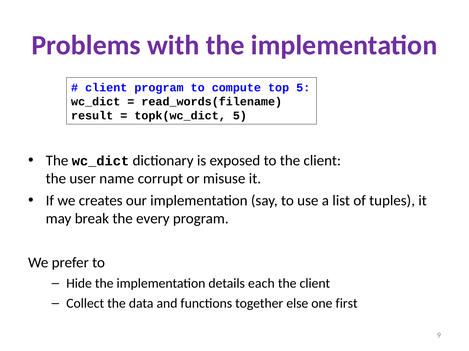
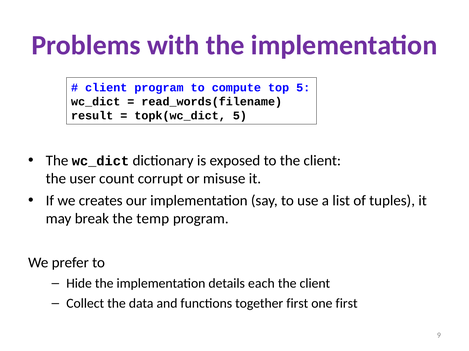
name: name -> count
every: every -> temp
together else: else -> first
